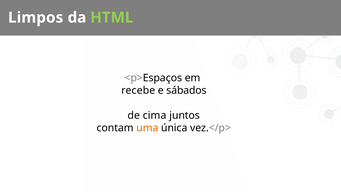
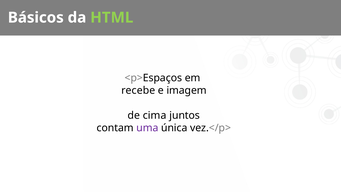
Limpos: Limpos -> Básicos
sábados: sábados -> imagem
uma colour: orange -> purple
